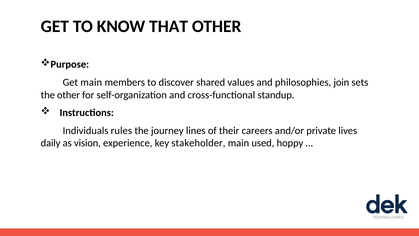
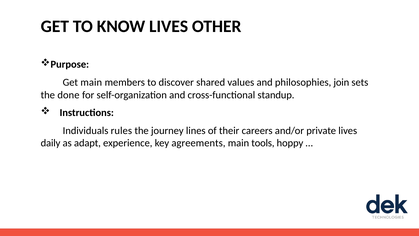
KNOW THAT: THAT -> LIVES
the other: other -> done
vision: vision -> adapt
stakeholder: stakeholder -> agreements
used: used -> tools
